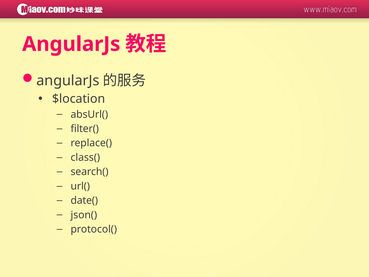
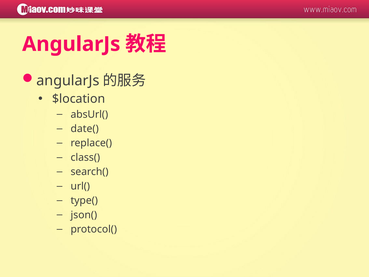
filter(: filter( -> date(
date(: date( -> type(
